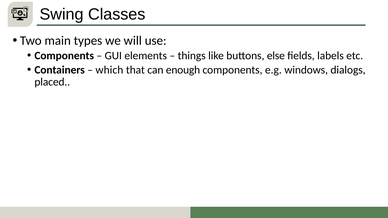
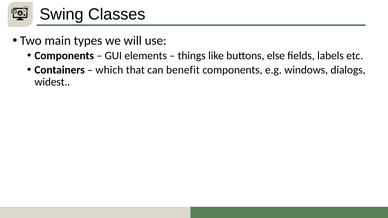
enough: enough -> benefit
placed: placed -> widest
